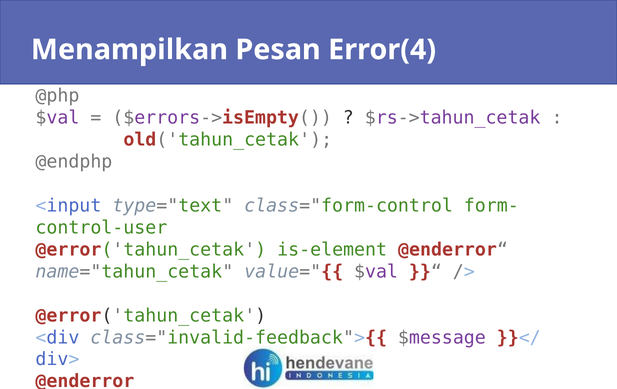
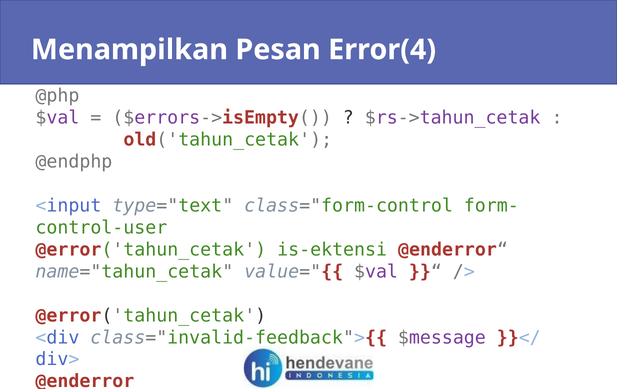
is-element: is-element -> is-ektensi
